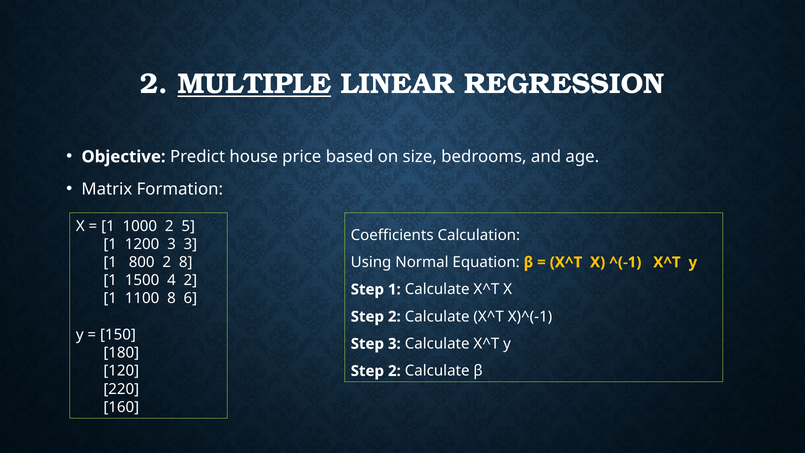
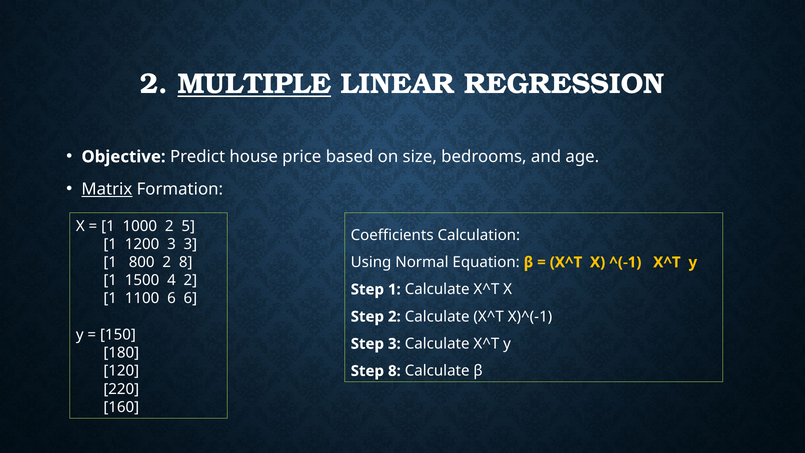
Matrix underline: none -> present
1100 8: 8 -> 6
2 at (394, 371): 2 -> 8
